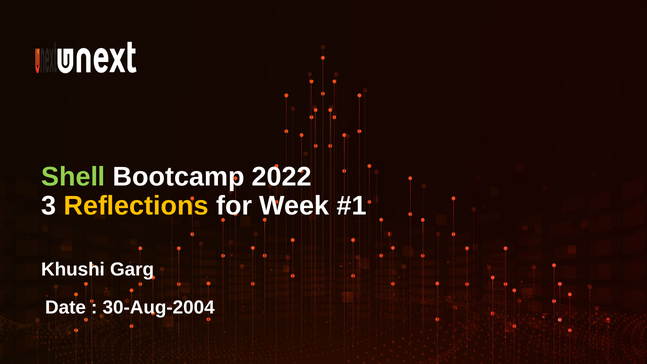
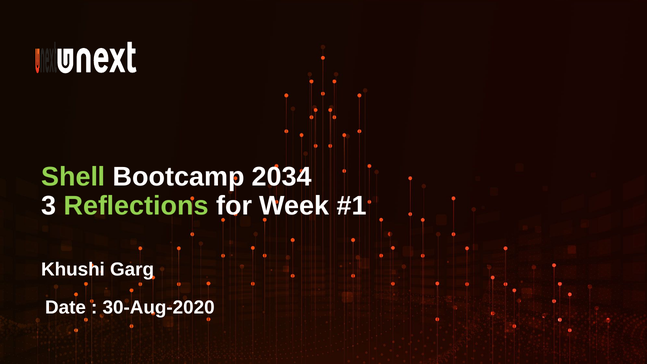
2022: 2022 -> 2034
Reflections colour: yellow -> light green
30-Aug-2004: 30-Aug-2004 -> 30-Aug-2020
